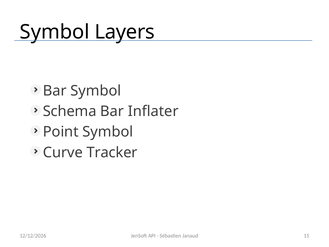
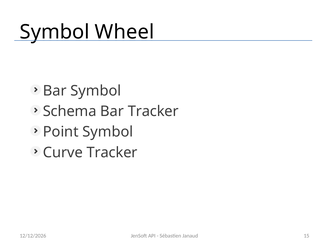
Layers: Layers -> Wheel
Bar Inflater: Inflater -> Tracker
